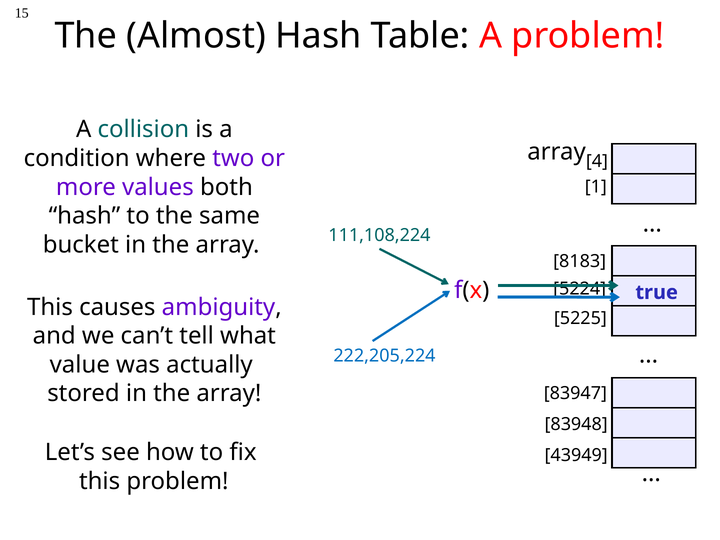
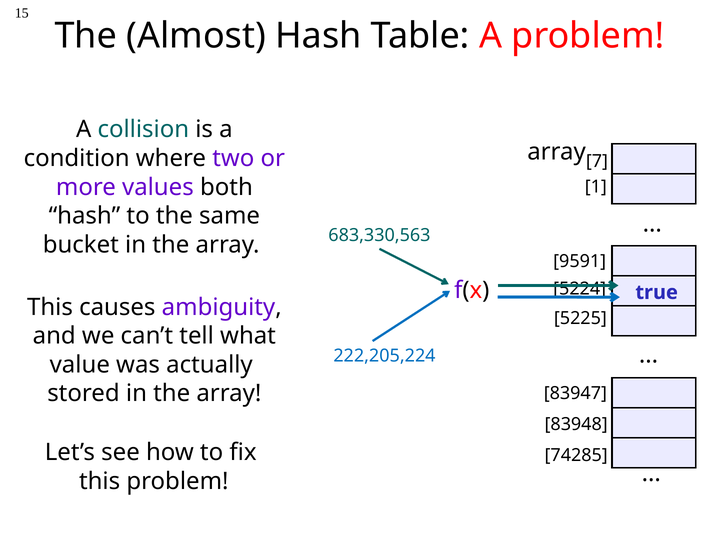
4: 4 -> 7
111,108,224: 111,108,224 -> 683,330,563
8183: 8183 -> 9591
43949: 43949 -> 74285
